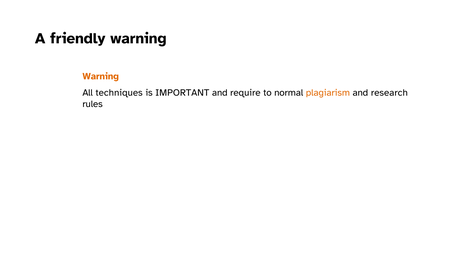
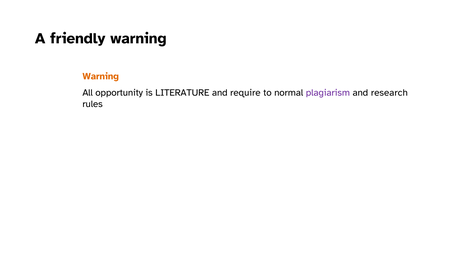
techniques: techniques -> opportunity
IMPORTANT: IMPORTANT -> LITERATURE
plagiarism colour: orange -> purple
